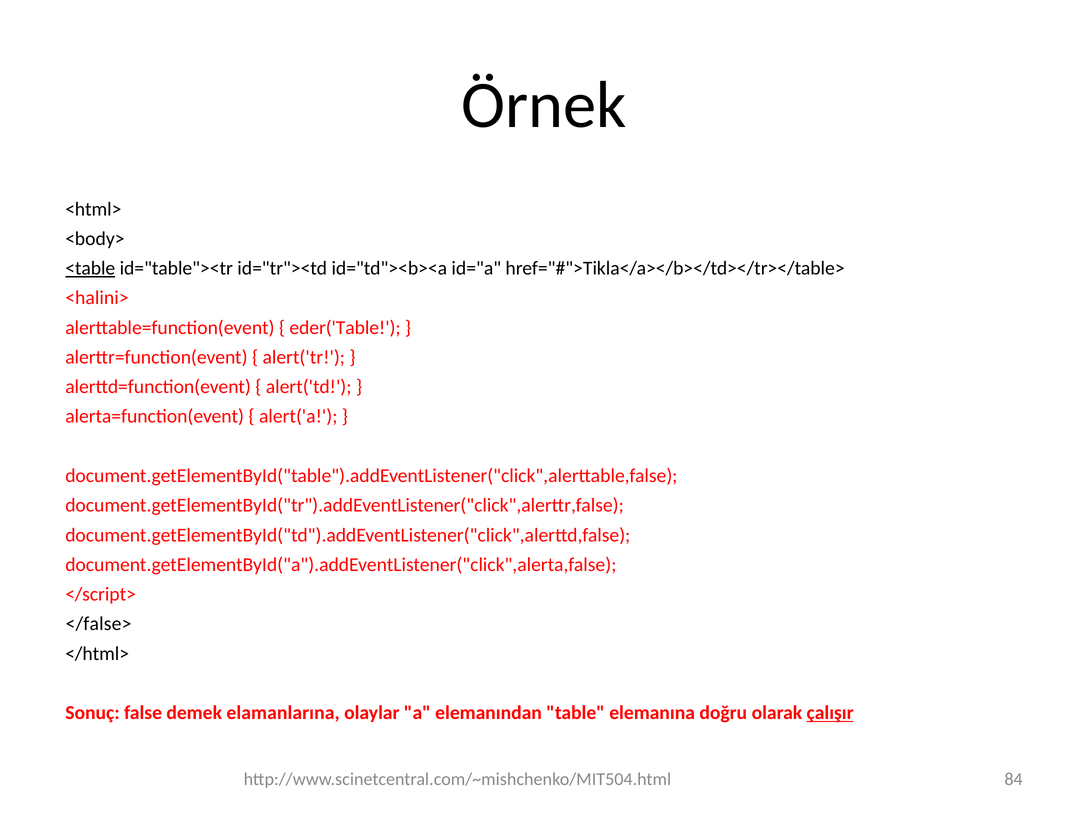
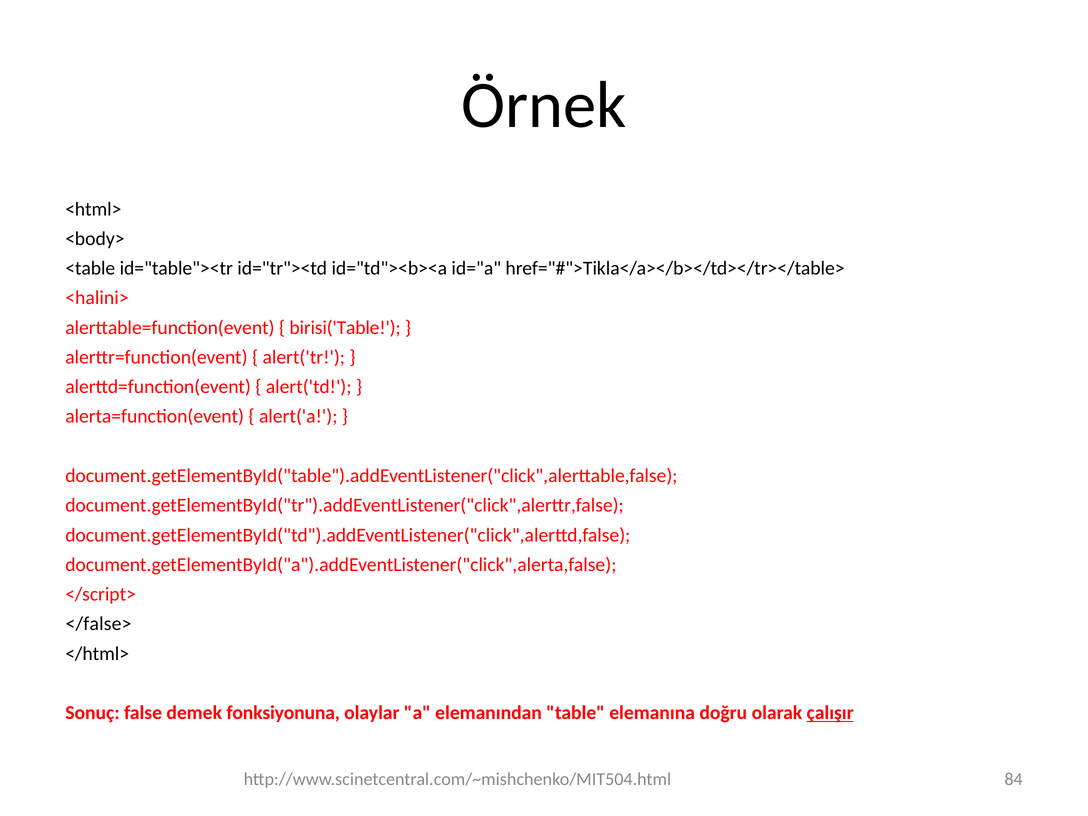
<table underline: present -> none
eder('Table: eder('Table -> birisi('Table
elamanlarına: elamanlarına -> fonksiyonuna
